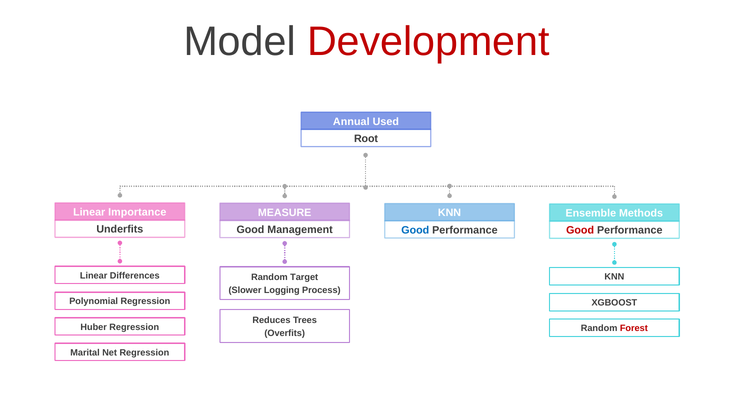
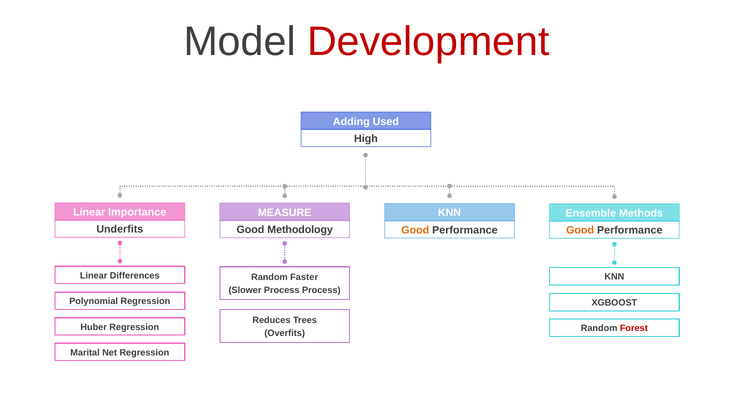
Annual: Annual -> Adding
Root: Root -> High
Management: Management -> Methodology
Good at (415, 230) colour: blue -> orange
Good at (580, 230) colour: red -> orange
Target: Target -> Faster
Slower Logging: Logging -> Process
